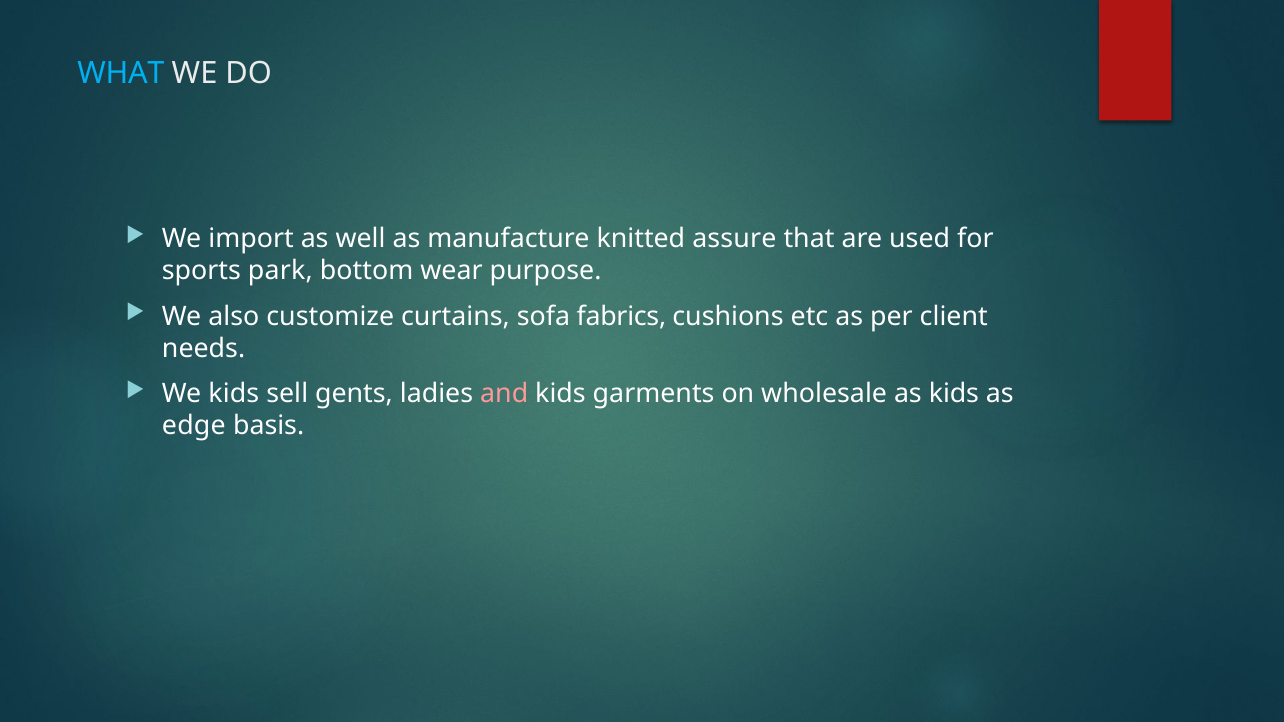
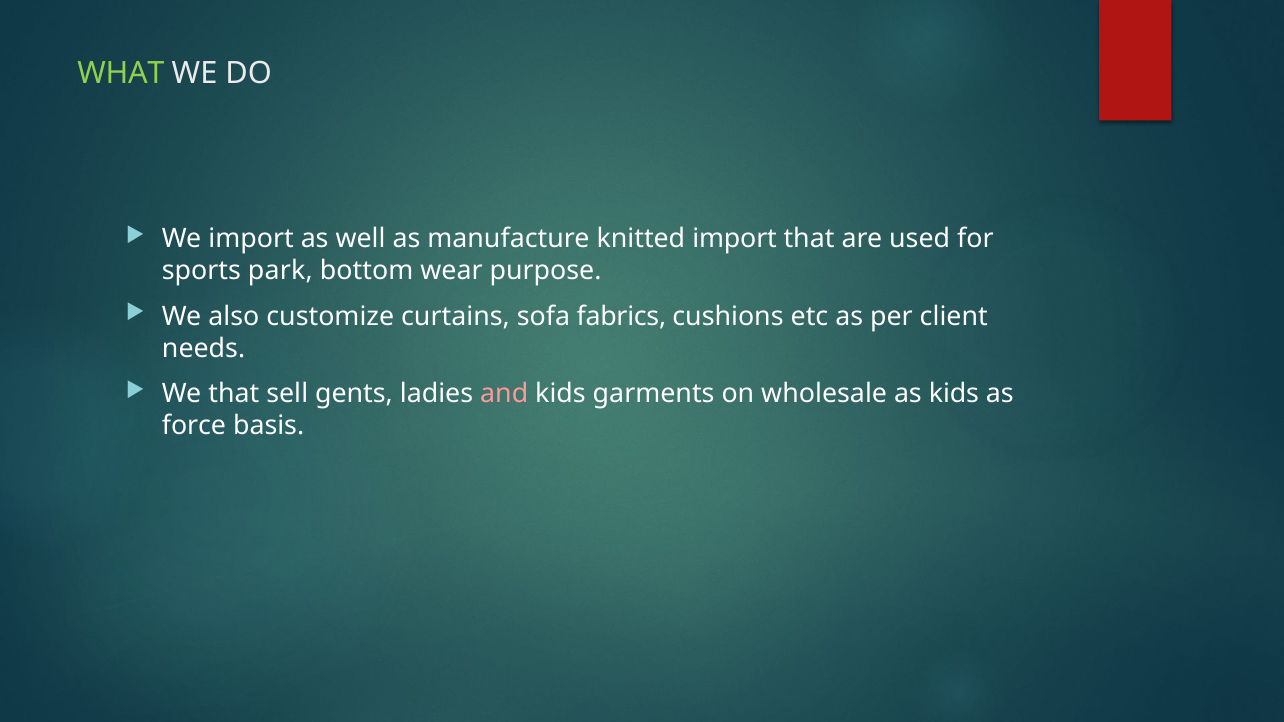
WHAT colour: light blue -> light green
knitted assure: assure -> import
We kids: kids -> that
edge: edge -> force
